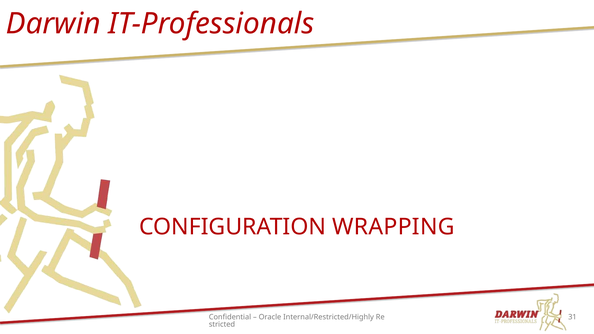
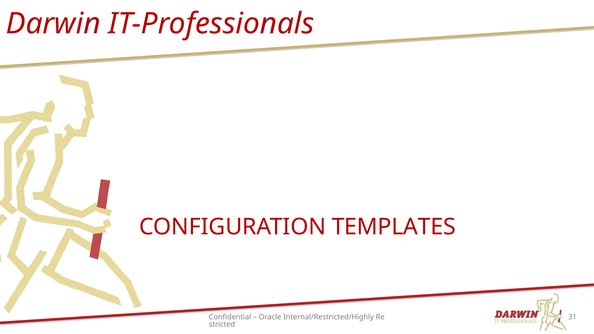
WRAPPING: WRAPPING -> TEMPLATES
